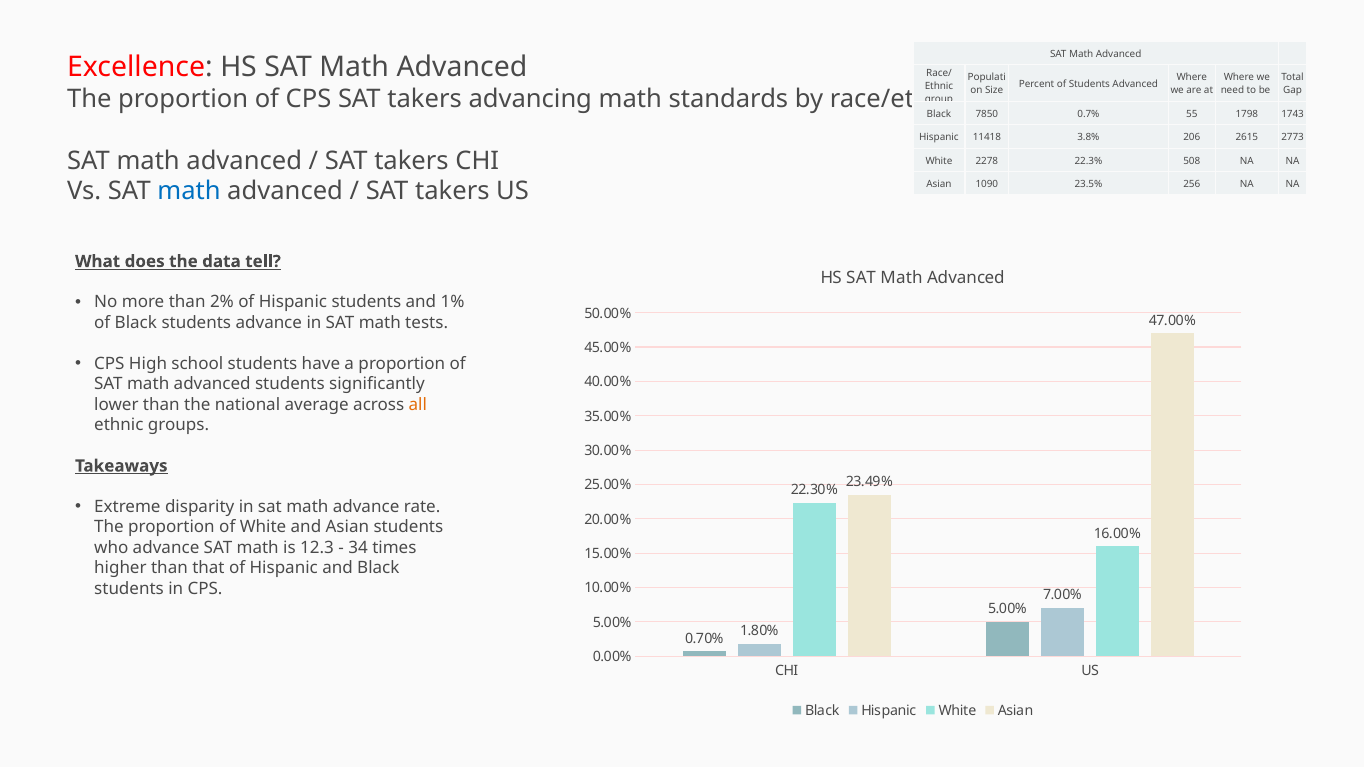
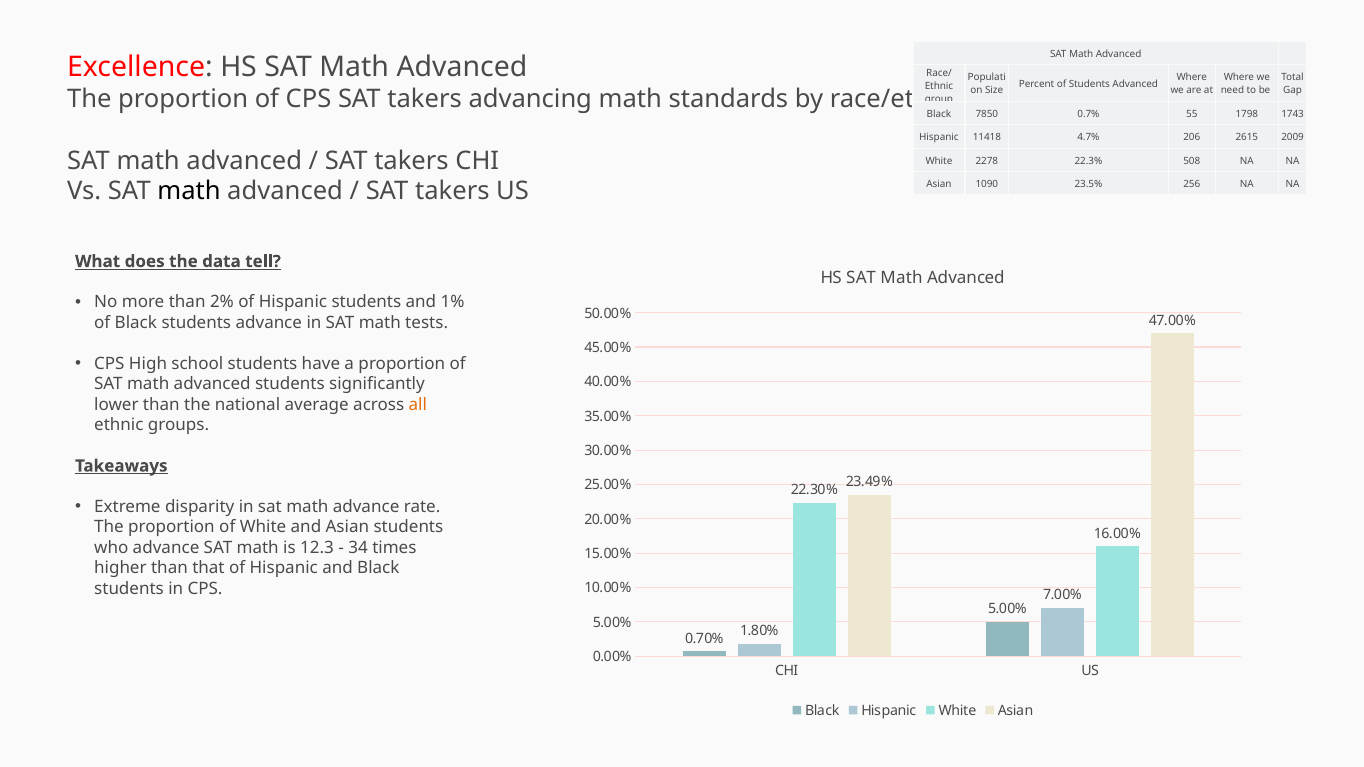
3.8%: 3.8% -> 4.7%
2773: 2773 -> 2009
math at (189, 192) colour: blue -> black
